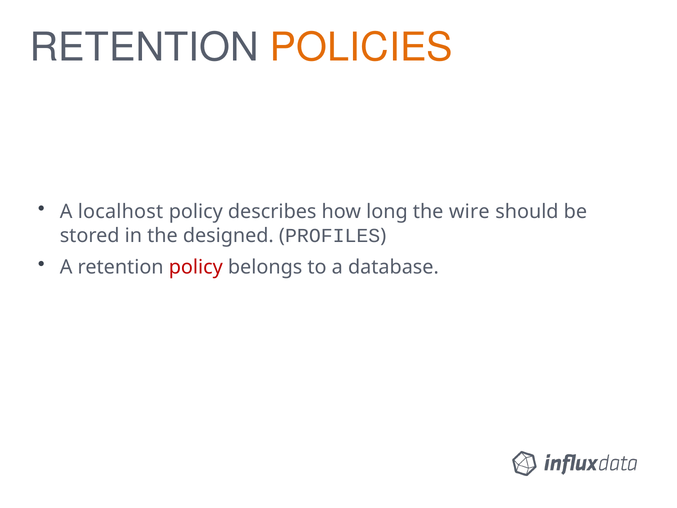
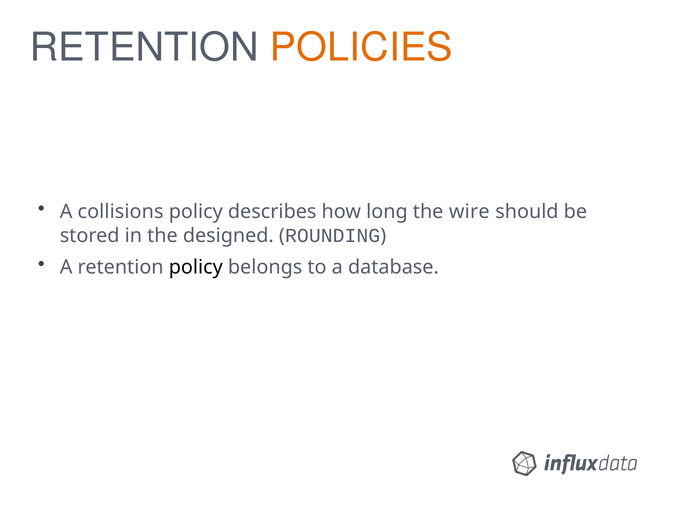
localhost: localhost -> collisions
PROFILES: PROFILES -> ROUNDING
policy at (196, 267) colour: red -> black
